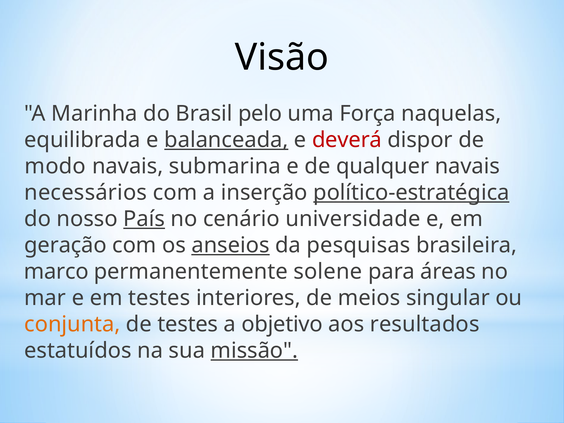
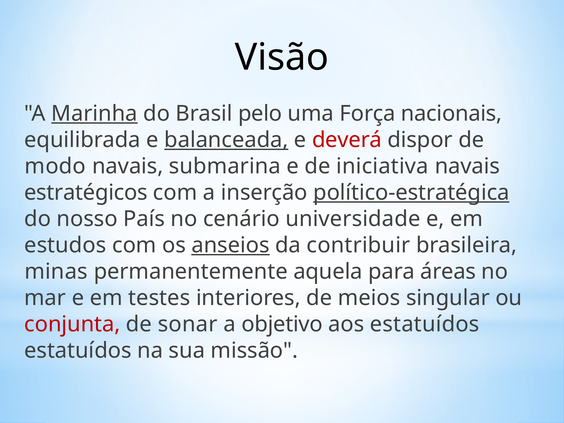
Marinha underline: none -> present
naquelas: naquelas -> nacionais
qualquer: qualquer -> iniciativa
necessários: necessários -> estratégicos
País underline: present -> none
geração: geração -> estudos
pesquisas: pesquisas -> contribuir
marco: marco -> minas
solene: solene -> aquela
conjunta colour: orange -> red
de testes: testes -> sonar
aos resultados: resultados -> estatuídos
missão underline: present -> none
